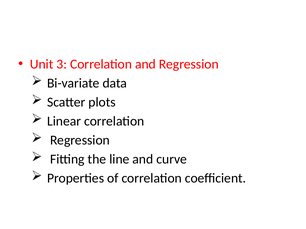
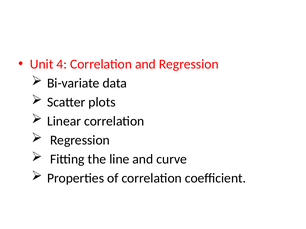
3: 3 -> 4
